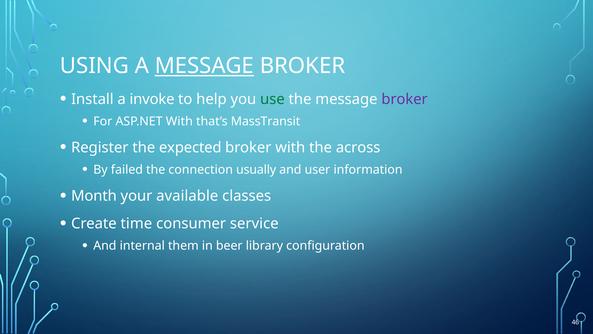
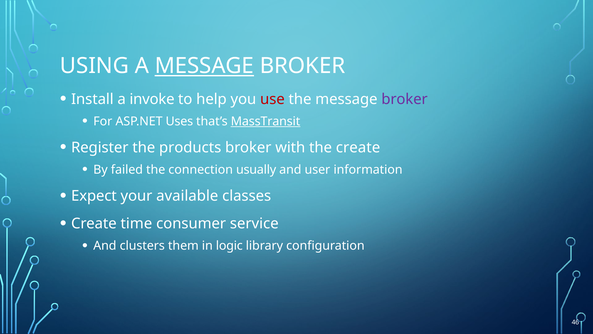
use colour: green -> red
ASP.NET With: With -> Uses
MassTransit underline: none -> present
expected: expected -> products
the across: across -> create
Month: Month -> Expect
internal: internal -> clusters
beer: beer -> logic
